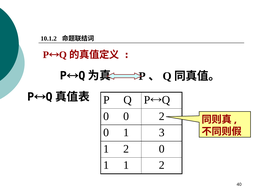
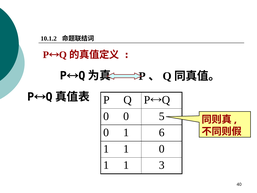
0 2: 2 -> 5
3: 3 -> 6
2 at (126, 149): 2 -> 1
1 1 2: 2 -> 3
